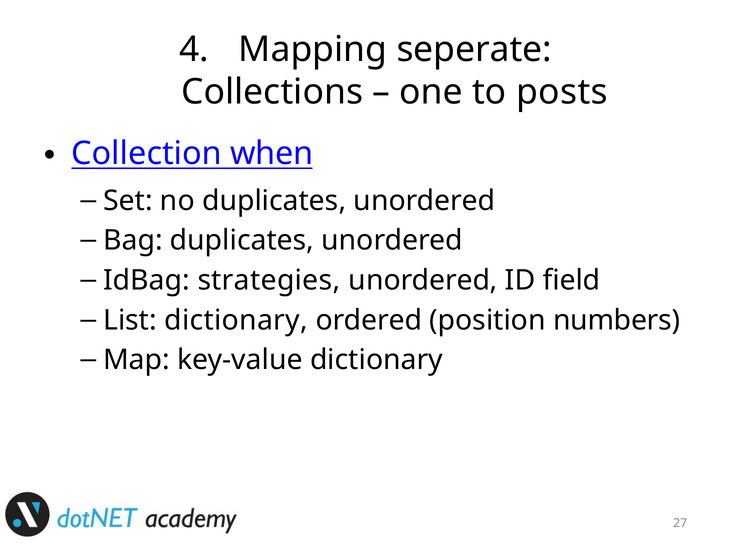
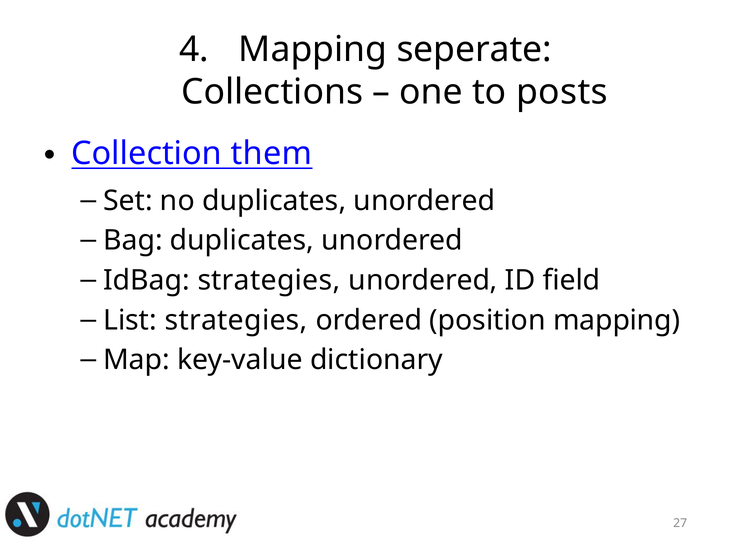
when: when -> them
List dictionary: dictionary -> strategies
position numbers: numbers -> mapping
